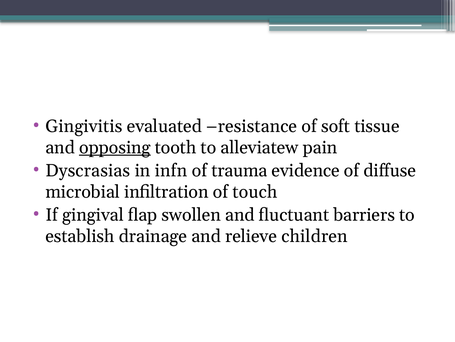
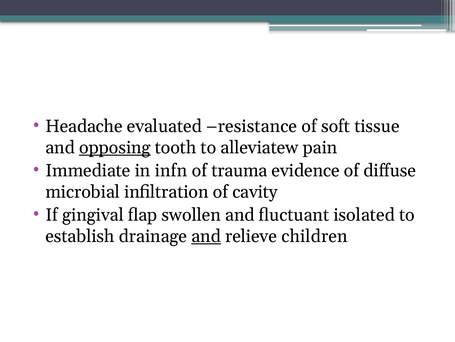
Gingivitis: Gingivitis -> Headache
Dyscrasias: Dyscrasias -> Immediate
touch: touch -> cavity
barriers: barriers -> isolated
and at (206, 236) underline: none -> present
